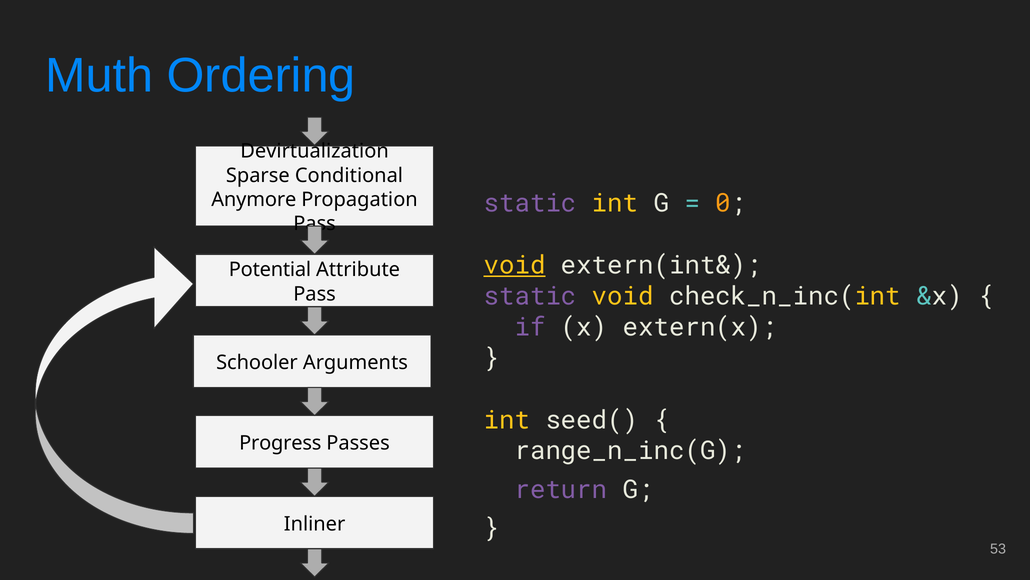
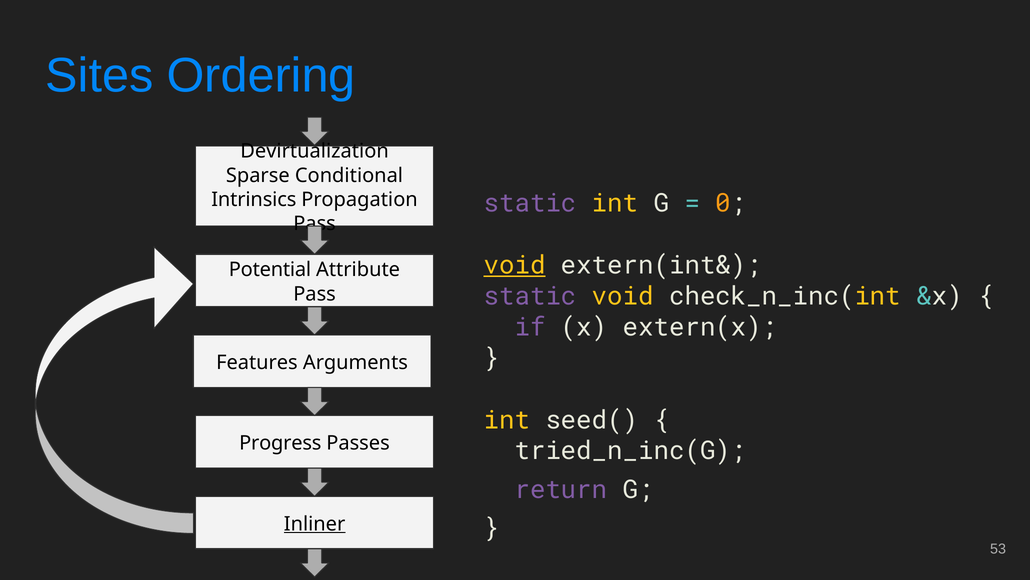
Muth: Muth -> Sites
Anymore: Anymore -> Intrinsics
Schooler: Schooler -> Features
range_n_inc(G: range_n_inc(G -> tried_n_inc(G
Inliner underline: none -> present
